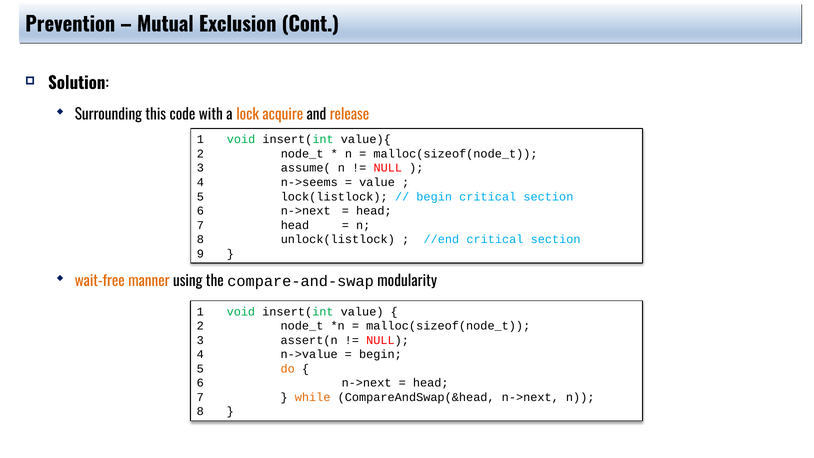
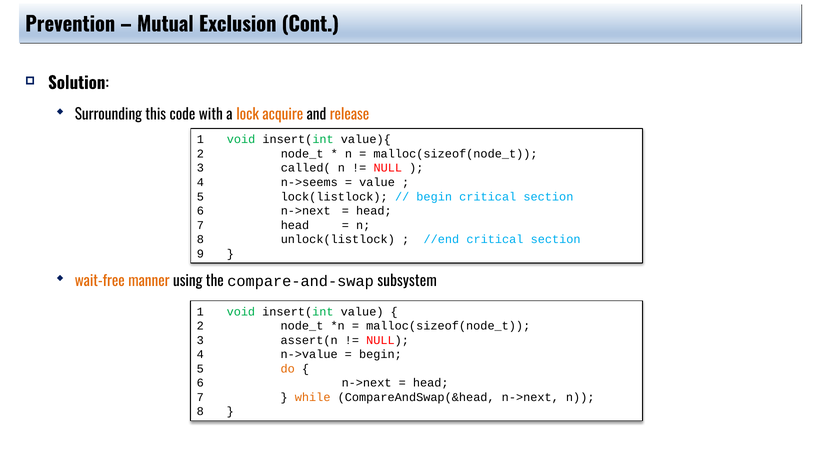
assume(: assume( -> called(
modularity: modularity -> subsystem
